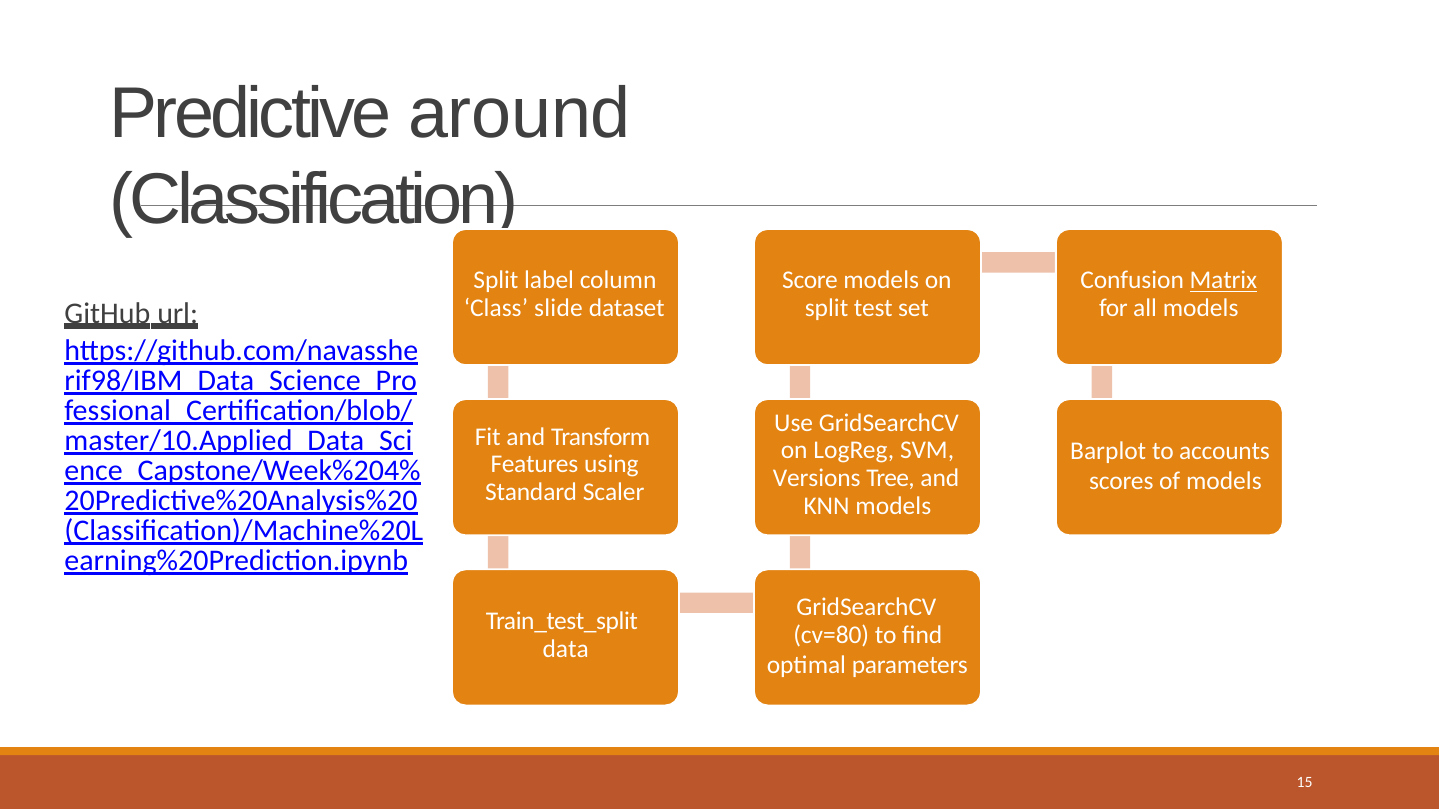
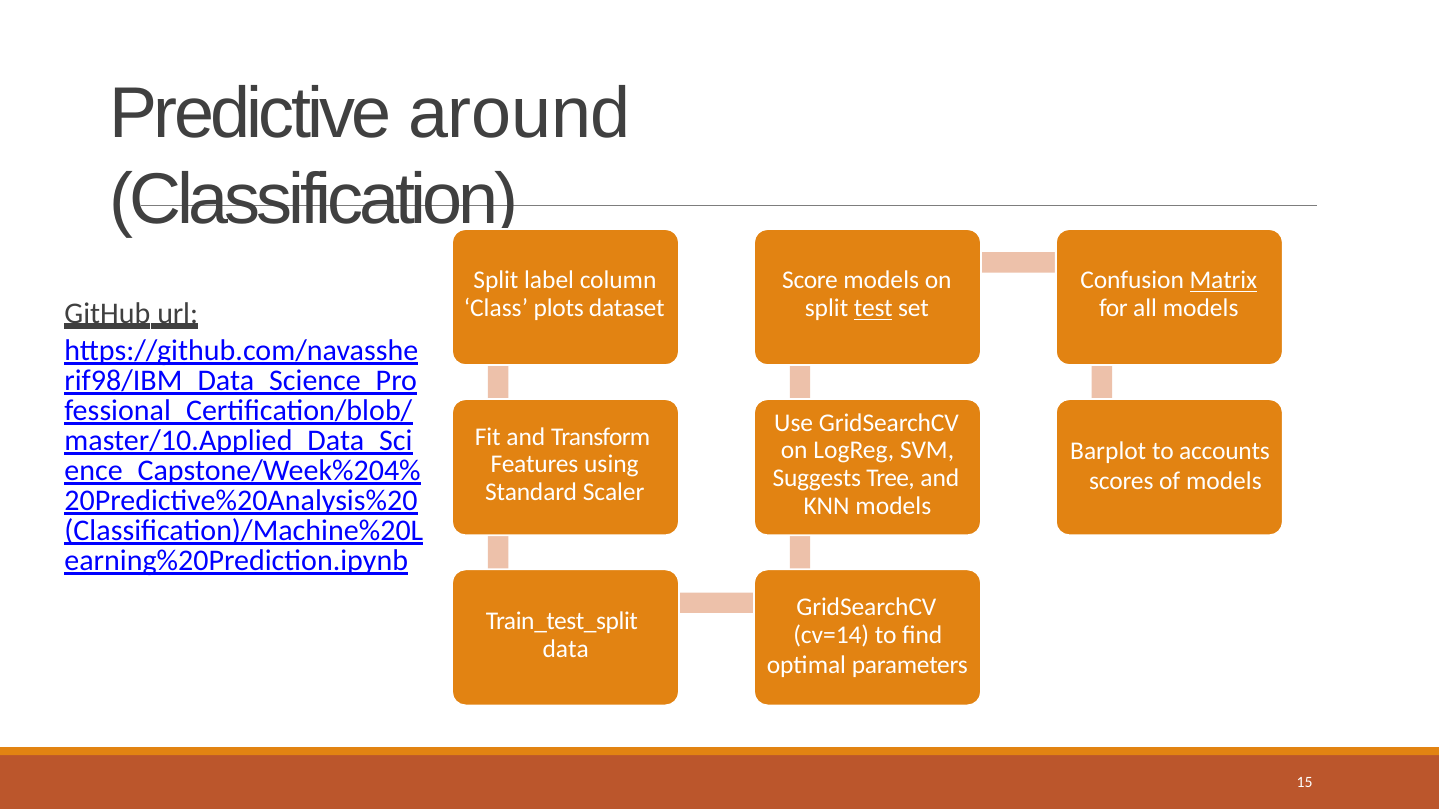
slide: slide -> plots
test underline: none -> present
Versions: Versions -> Suggests
cv=80: cv=80 -> cv=14
